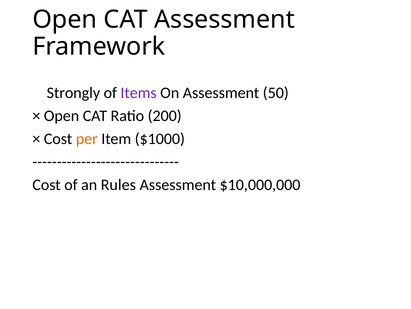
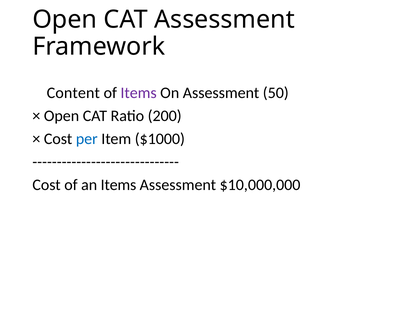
Strongly: Strongly -> Content
per colour: orange -> blue
an Rules: Rules -> Items
